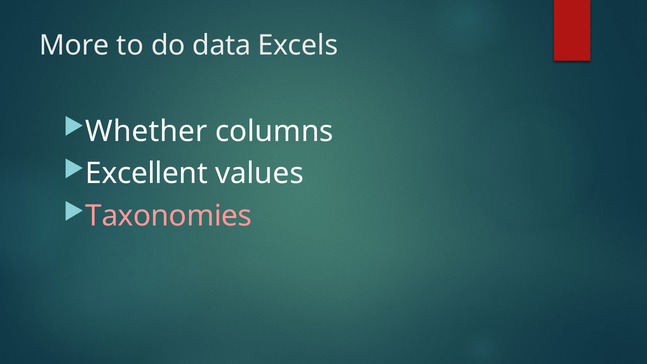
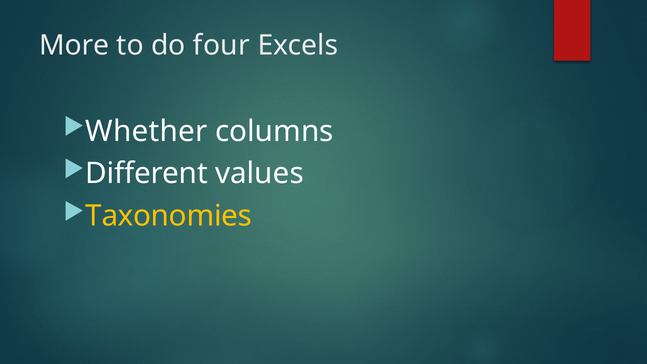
data: data -> four
Excellent: Excellent -> Different
Taxonomies colour: pink -> yellow
